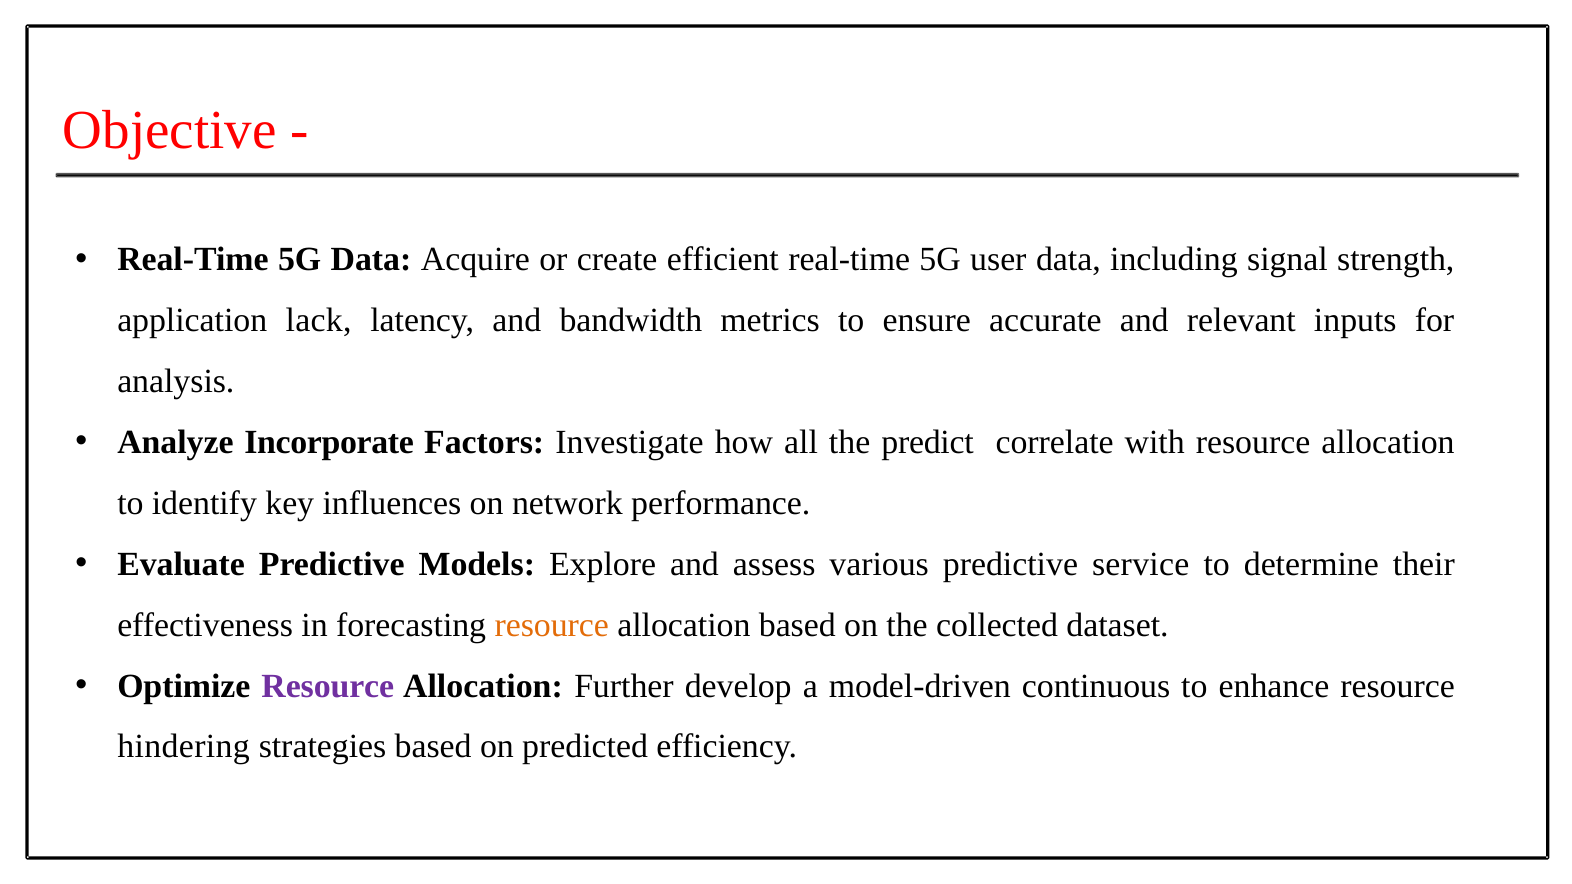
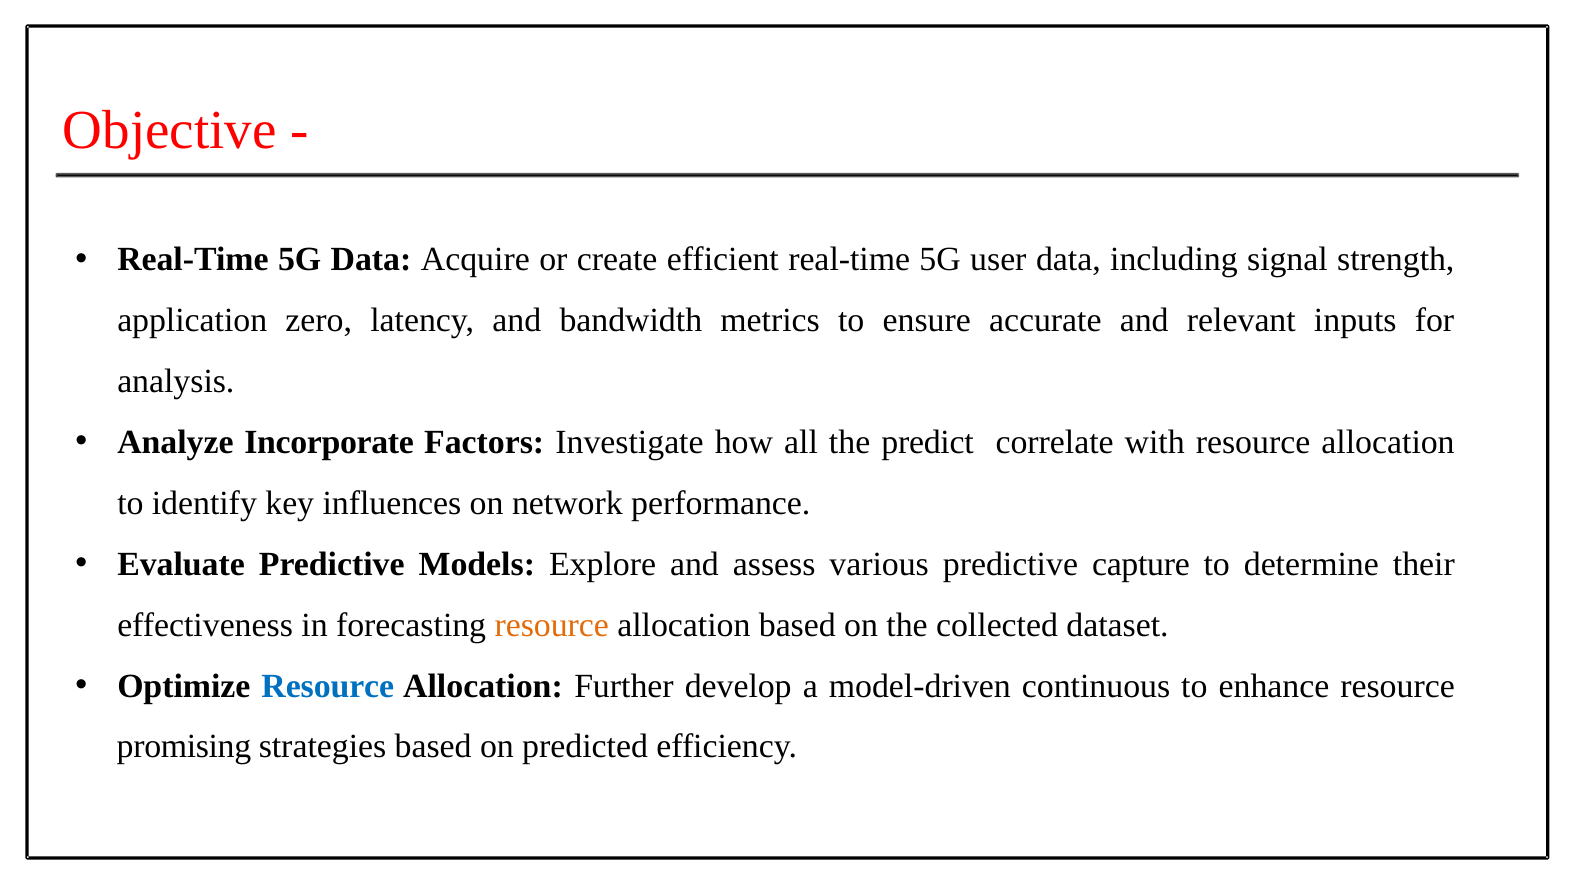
lack: lack -> zero
service: service -> capture
Resource at (328, 686) colour: purple -> blue
hindering: hindering -> promising
